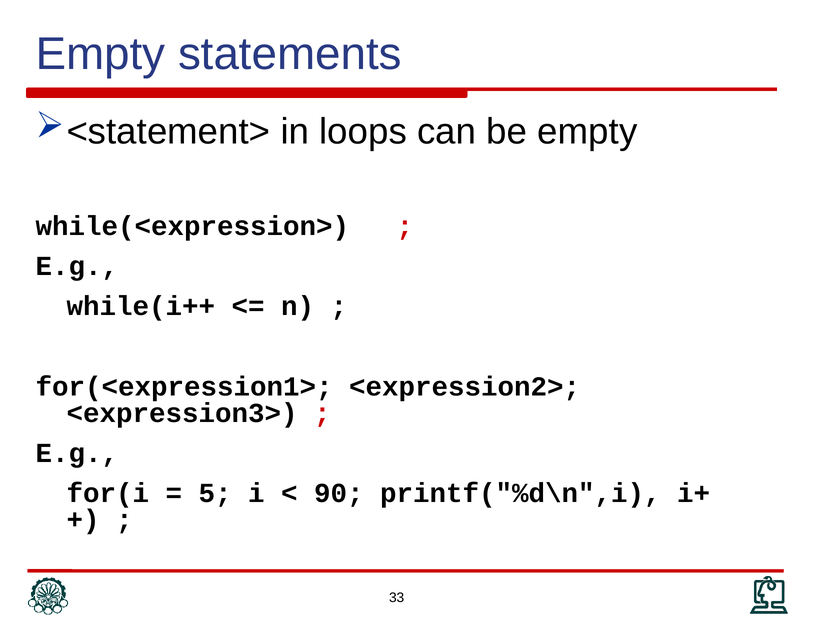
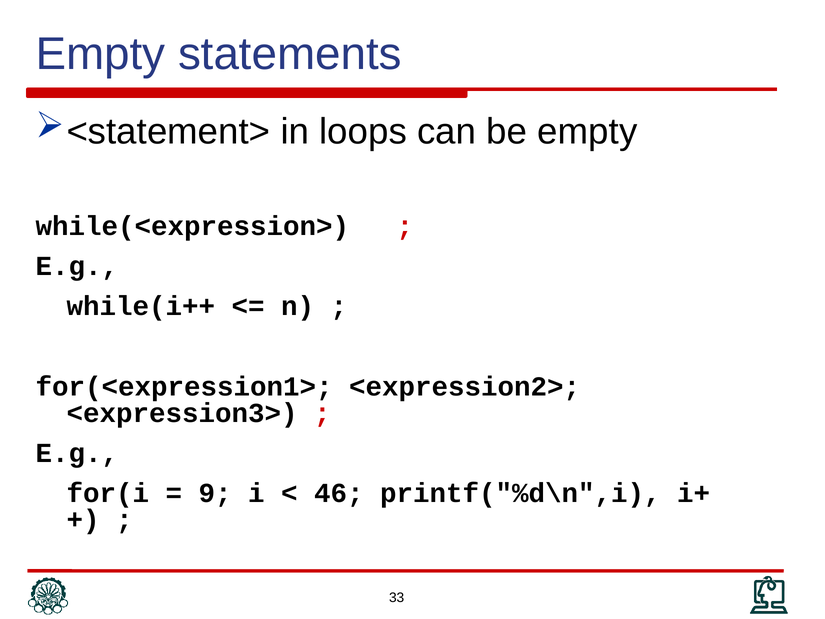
5: 5 -> 9
90: 90 -> 46
